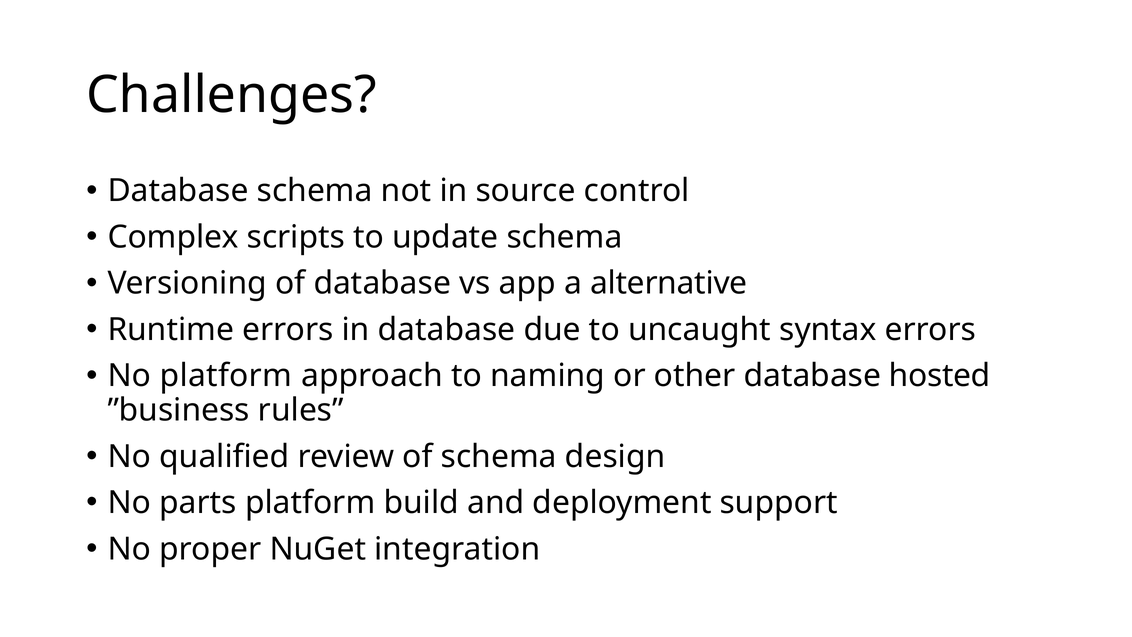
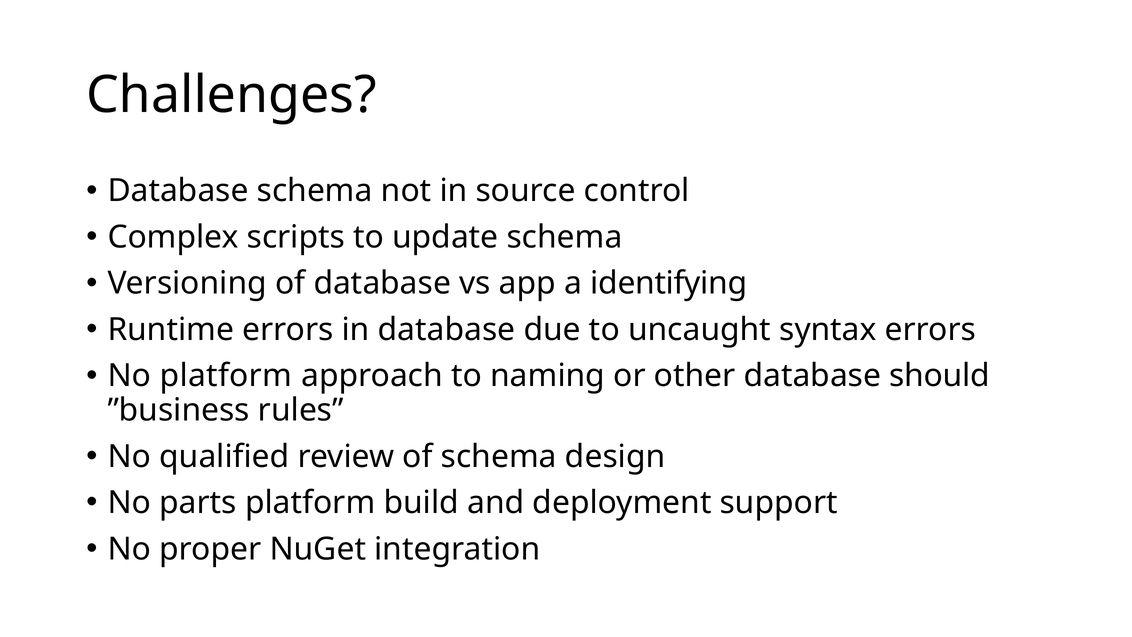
alternative: alternative -> identifying
hosted: hosted -> should
